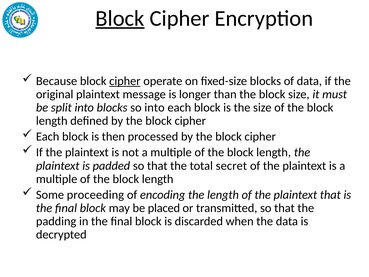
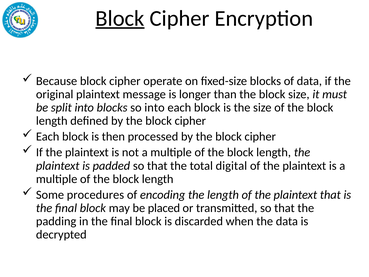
cipher at (125, 81) underline: present -> none
secret: secret -> digital
proceeding: proceeding -> procedures
